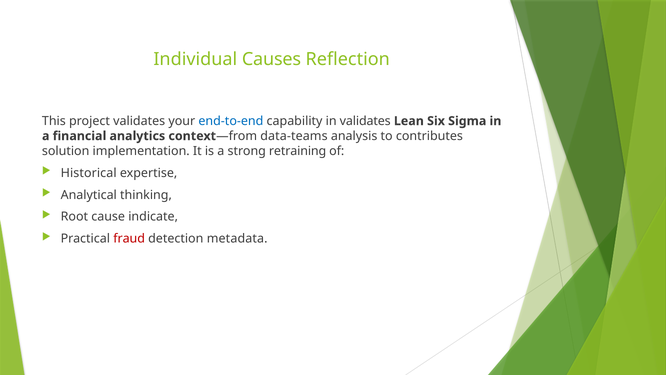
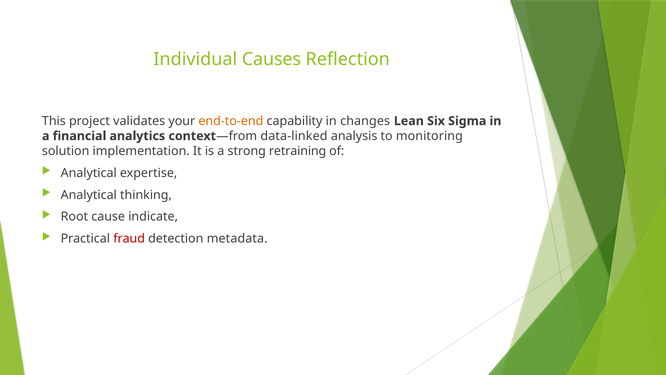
end-to-end colour: blue -> orange
in validates: validates -> changes
data-teams: data-teams -> data-linked
contributes: contributes -> monitoring
Historical at (89, 173): Historical -> Analytical
